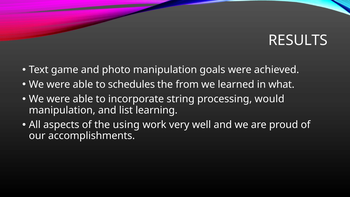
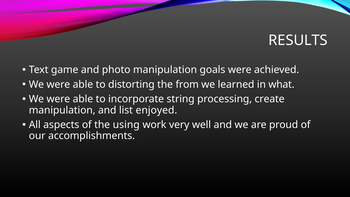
schedules: schedules -> distorting
would: would -> create
learning: learning -> enjoyed
